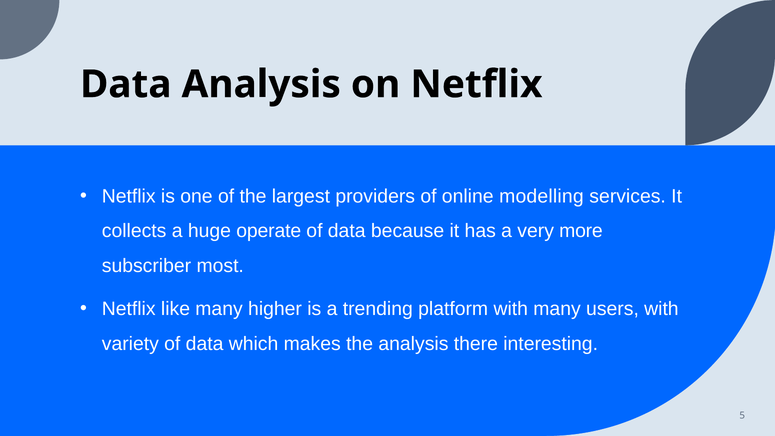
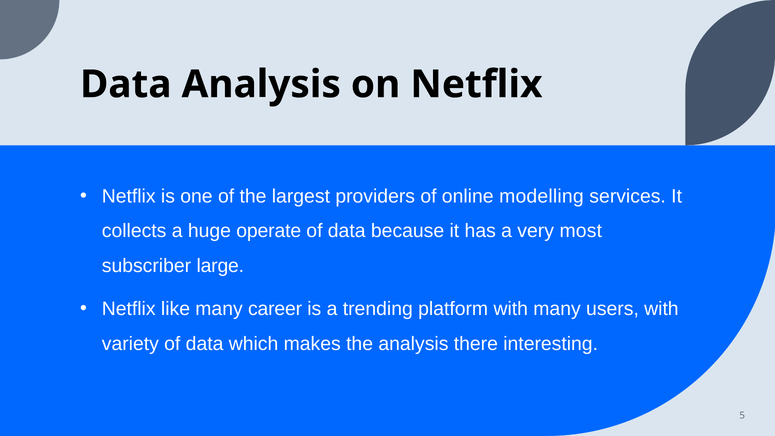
more: more -> most
most: most -> large
higher: higher -> career
